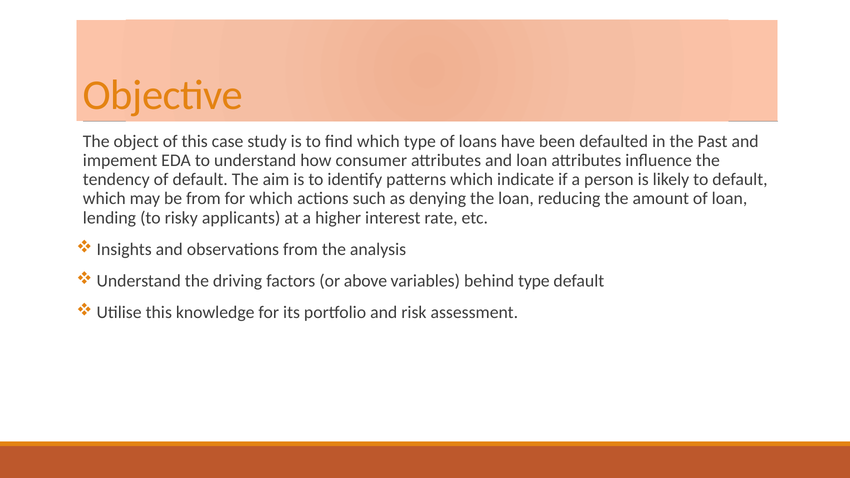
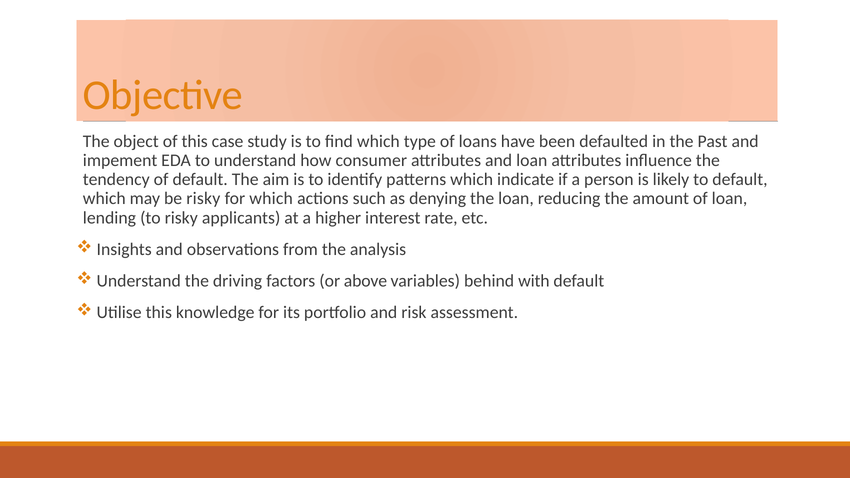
be from: from -> risky
behind type: type -> with
